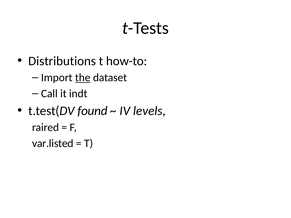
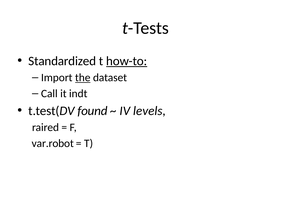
Distributions: Distributions -> Standardized
how-to underline: none -> present
var.listed: var.listed -> var.robot
